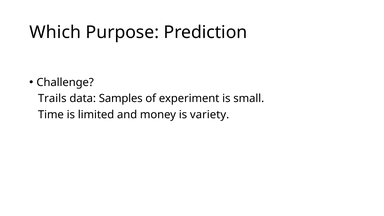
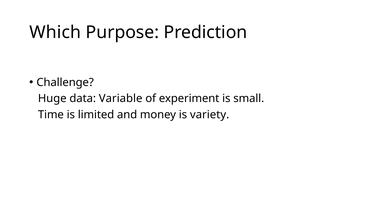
Trails: Trails -> Huge
Samples: Samples -> Variable
